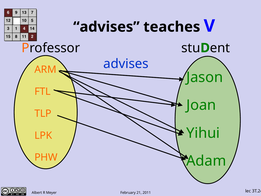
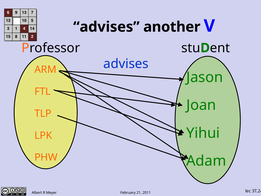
teaches: teaches -> another
